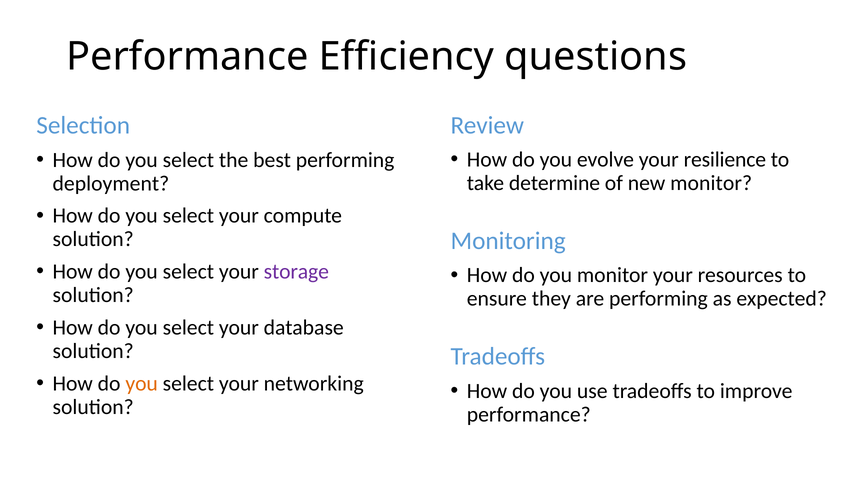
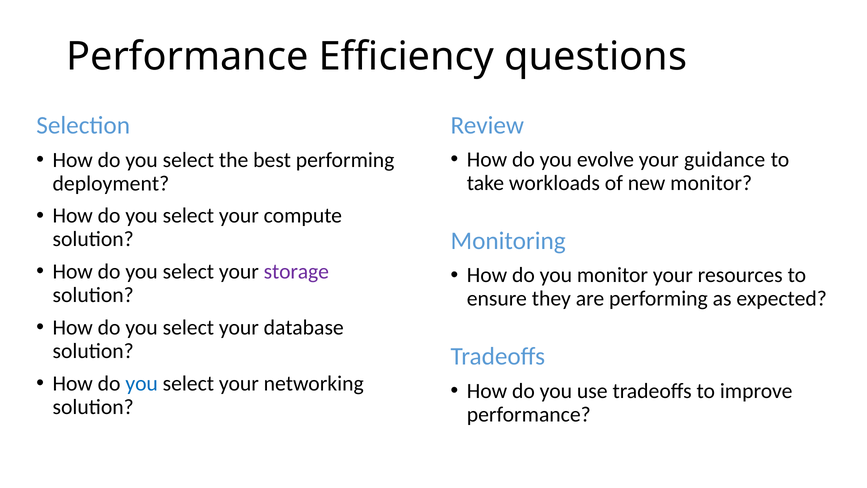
resilience: resilience -> guidance
determine: determine -> workloads
you at (142, 383) colour: orange -> blue
